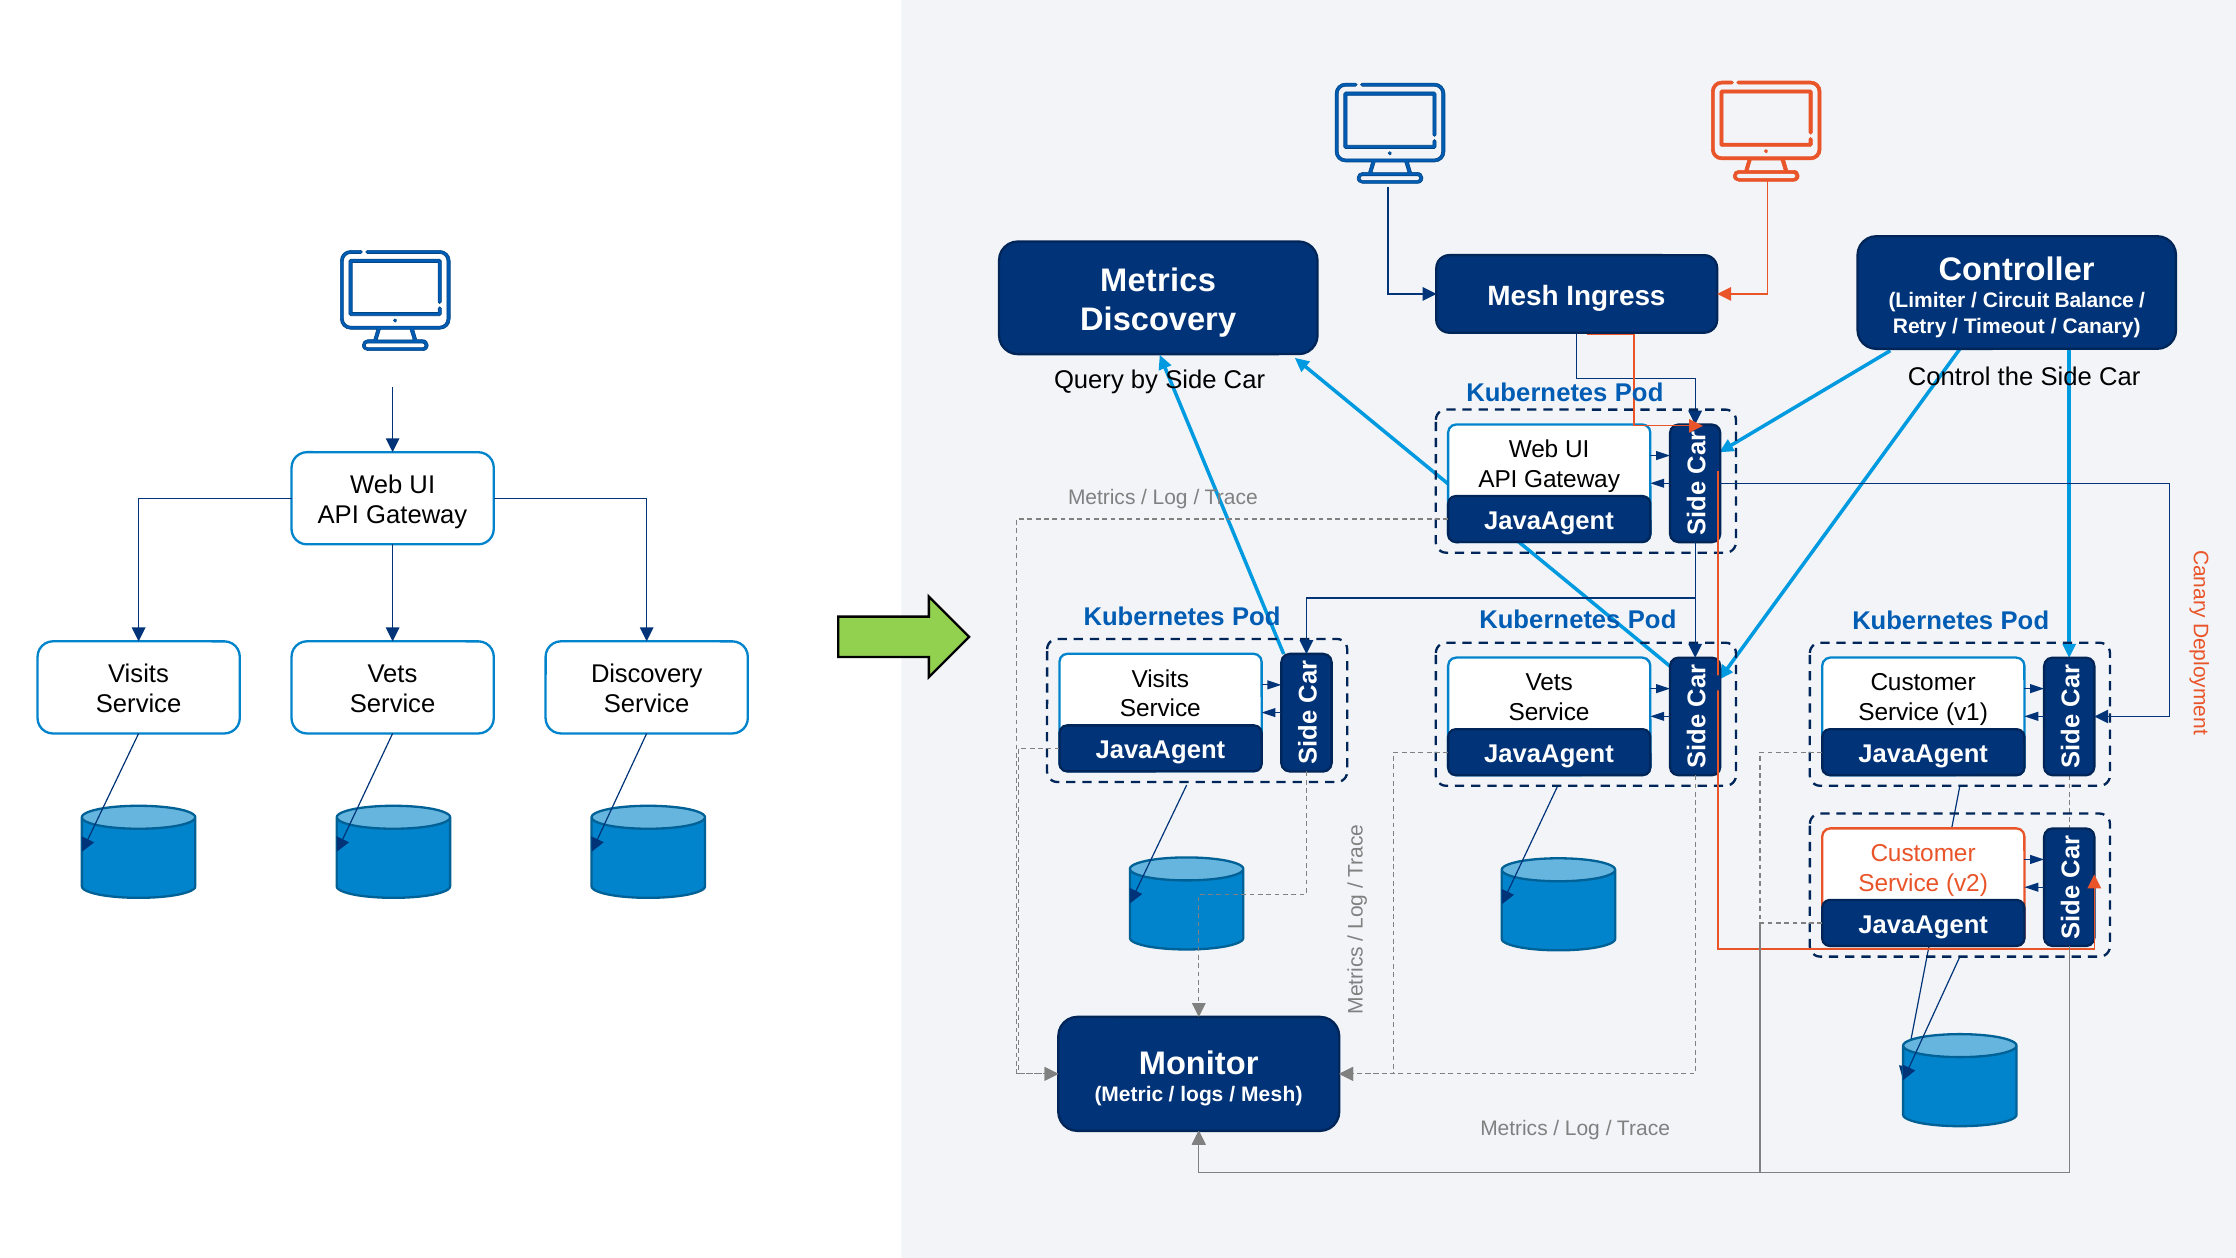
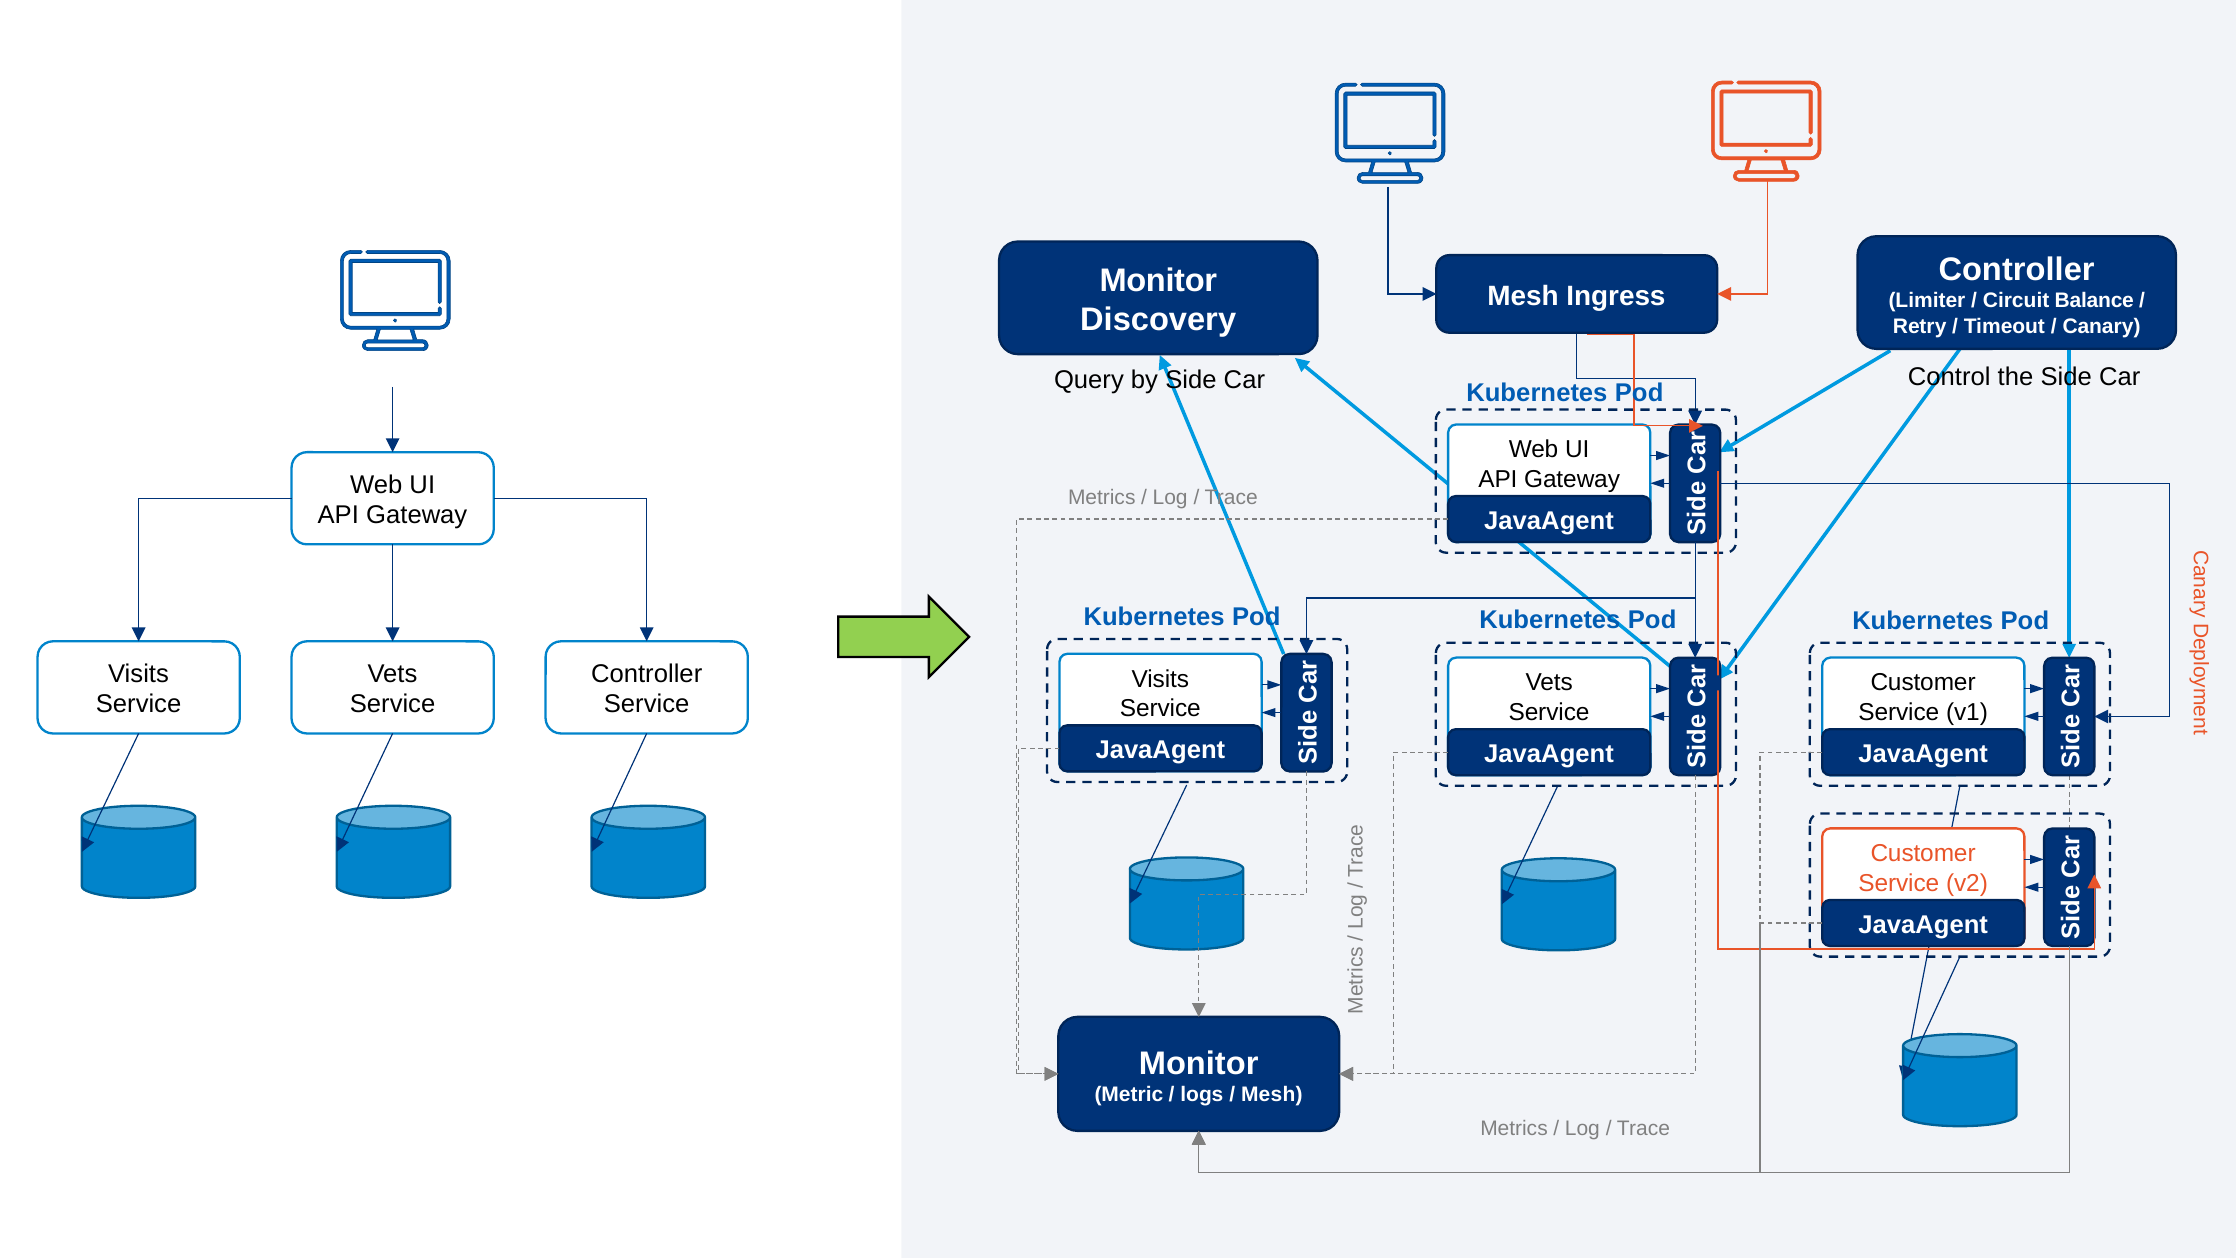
Metrics at (1158, 280): Metrics -> Monitor
Discovery at (647, 674): Discovery -> Controller
